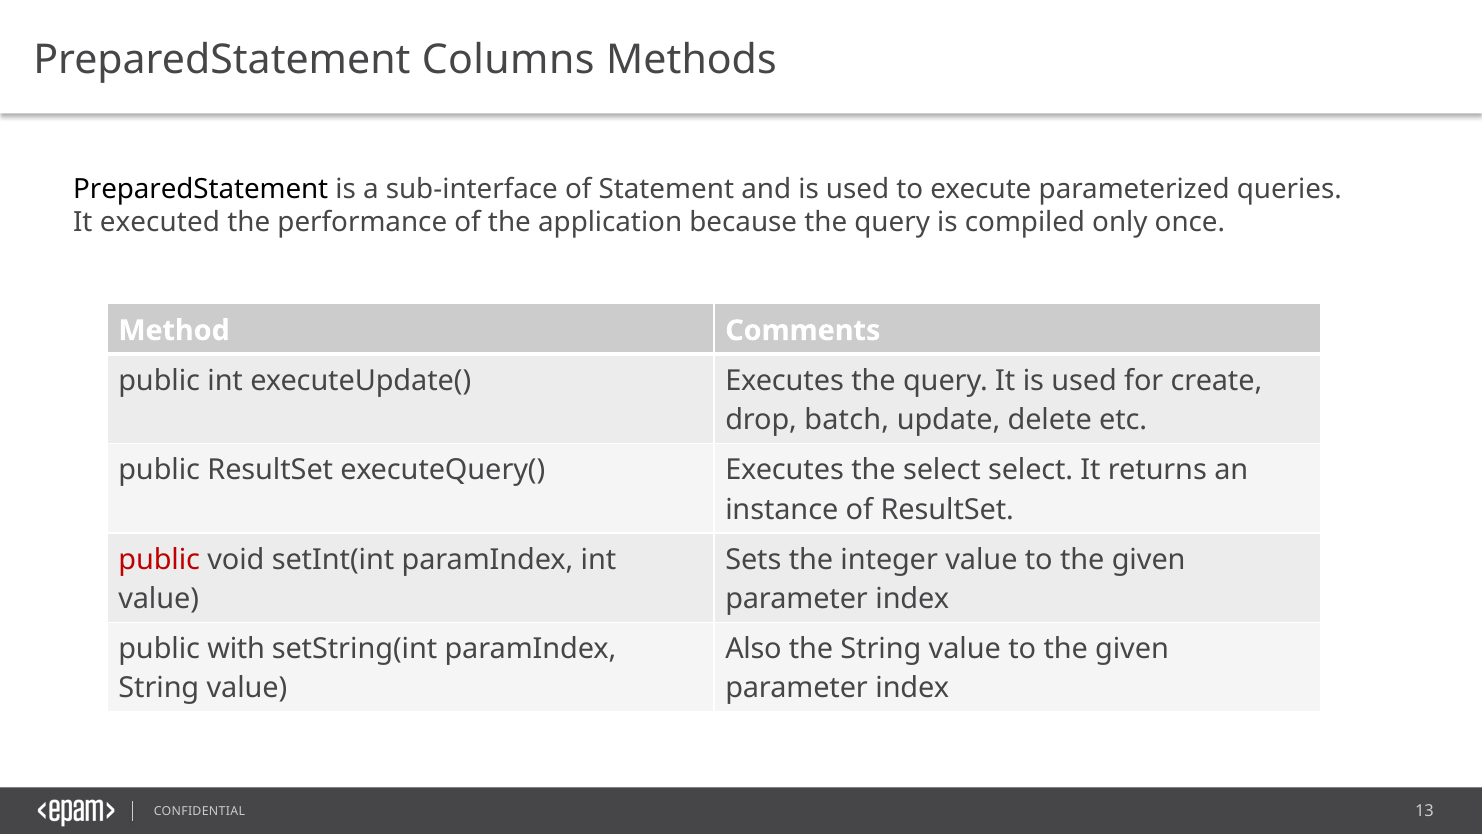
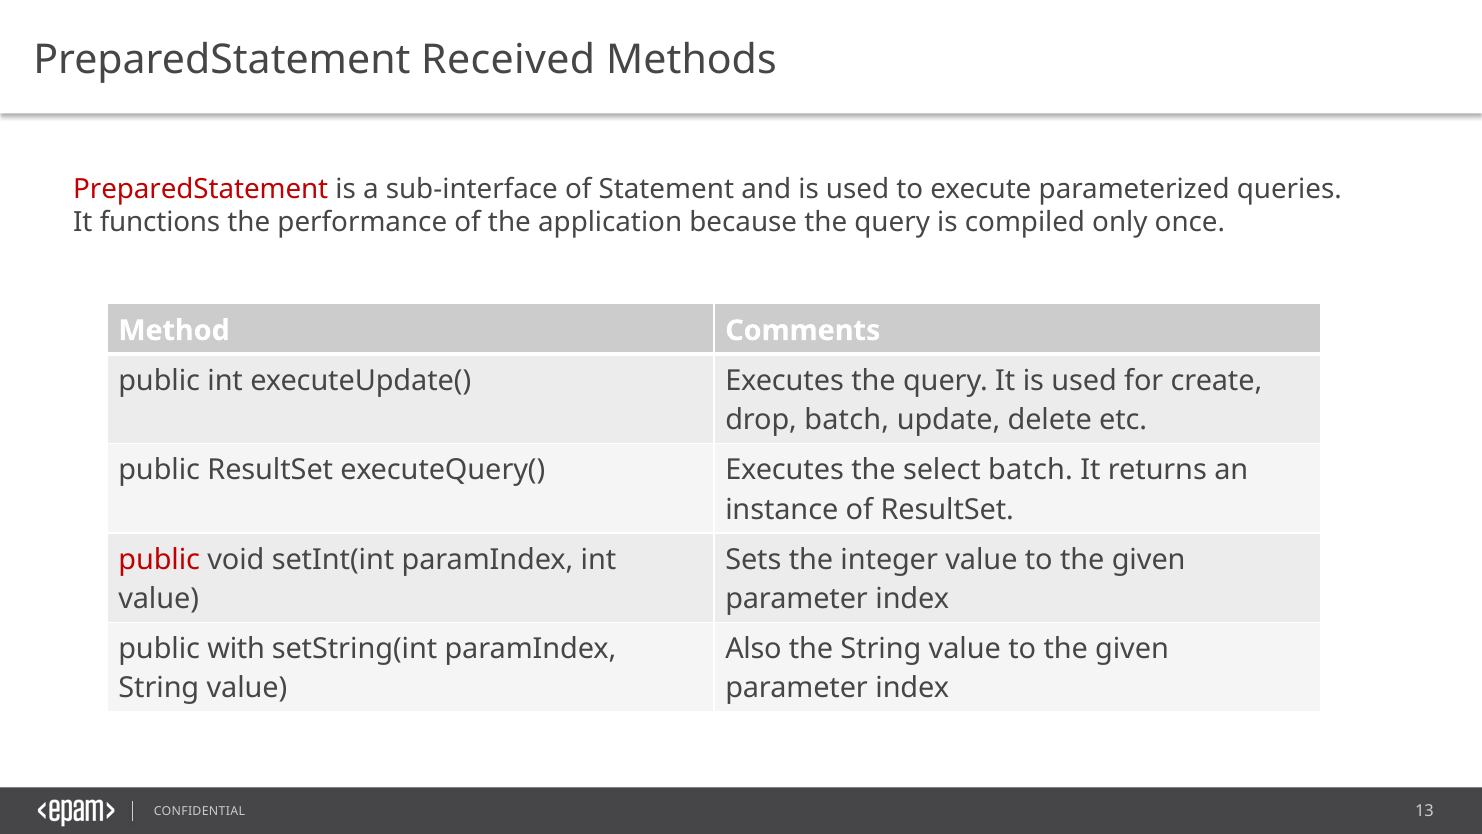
Columns: Columns -> Received
PreparedStatement at (201, 189) colour: black -> red
executed: executed -> functions
select select: select -> batch
